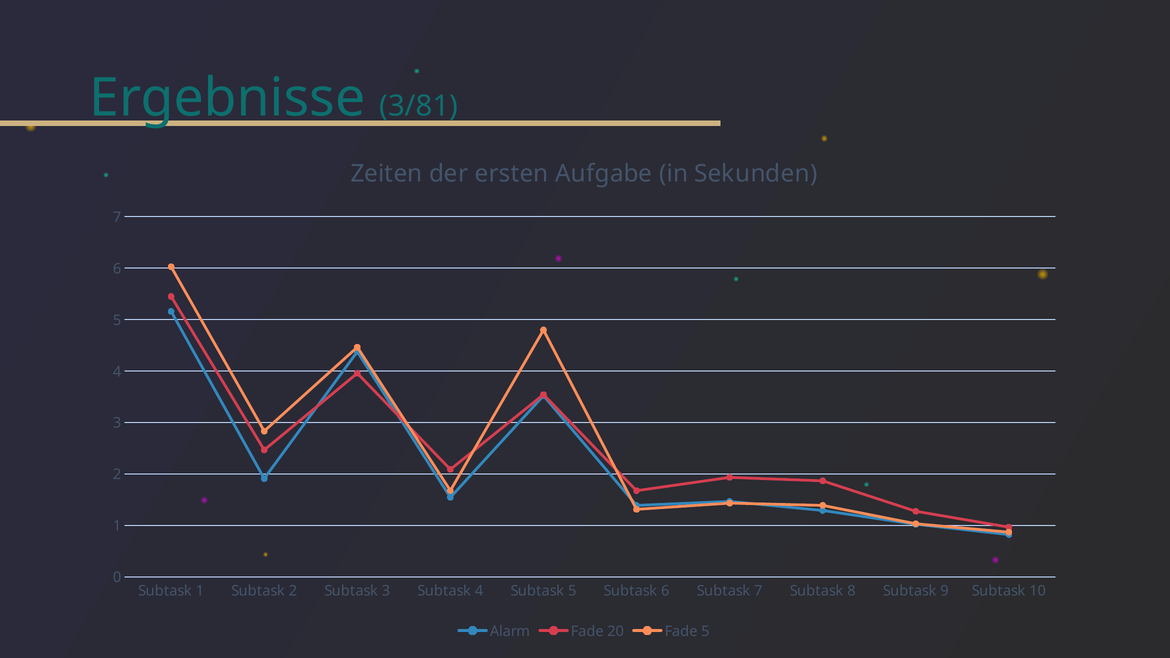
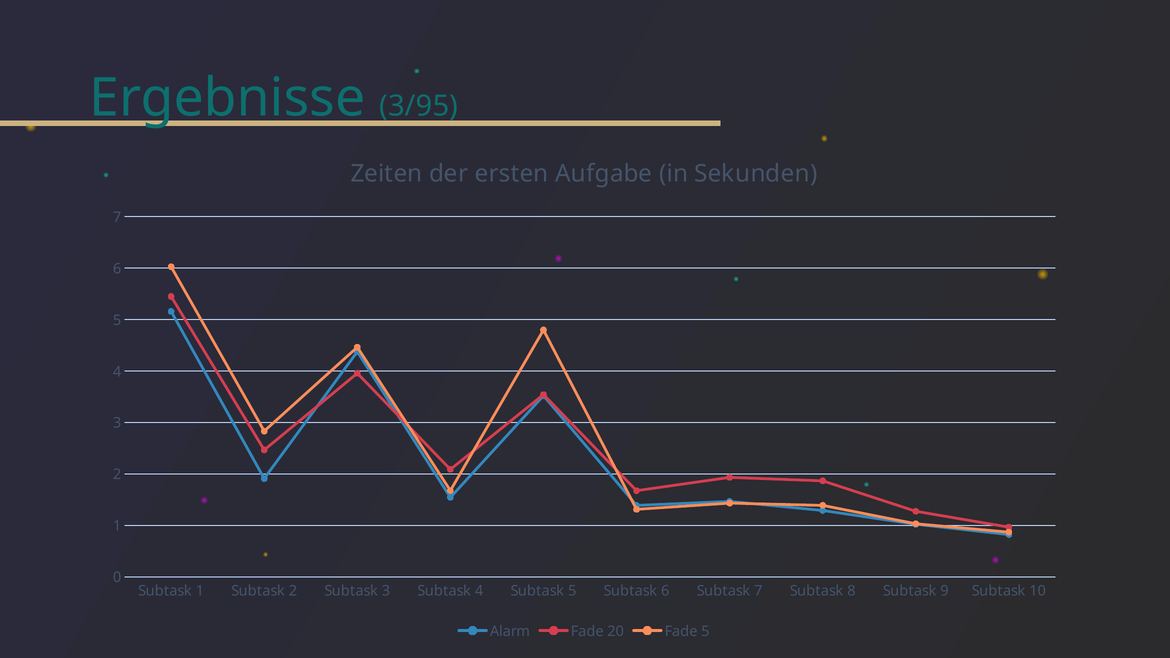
3/81: 3/81 -> 3/95
